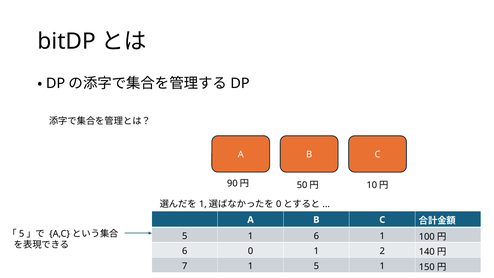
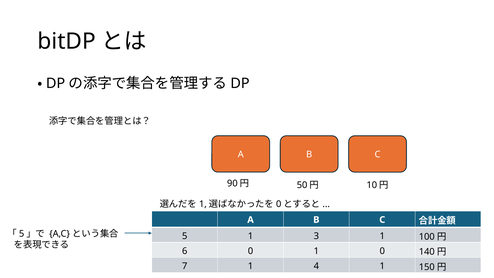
1 6: 6 -> 3
1 2: 2 -> 0
1 5: 5 -> 4
